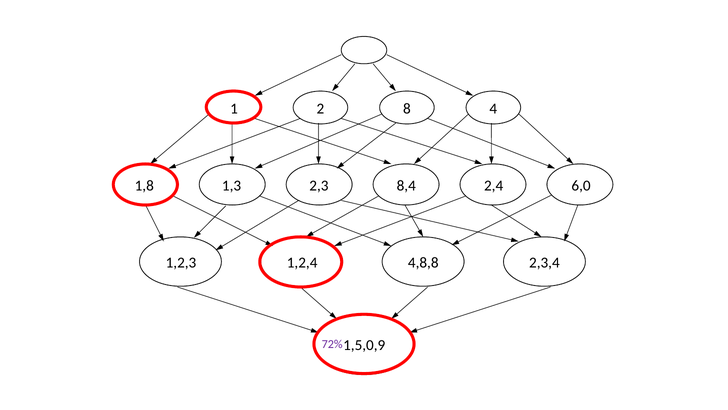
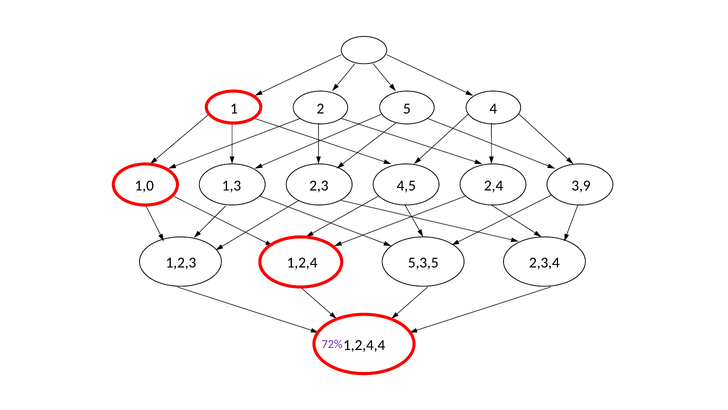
8: 8 -> 5
1,8: 1,8 -> 1,0
8,4: 8,4 -> 4,5
6,0: 6,0 -> 3,9
4,8,8: 4,8,8 -> 5,3,5
1,5,0,9: 1,5,0,9 -> 1,2,4,4
